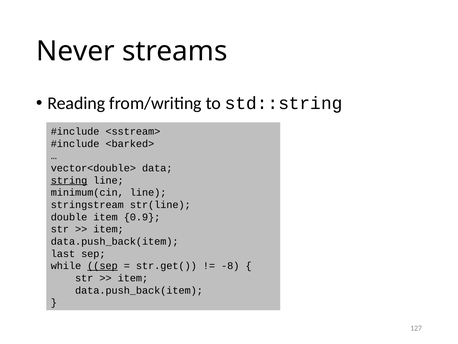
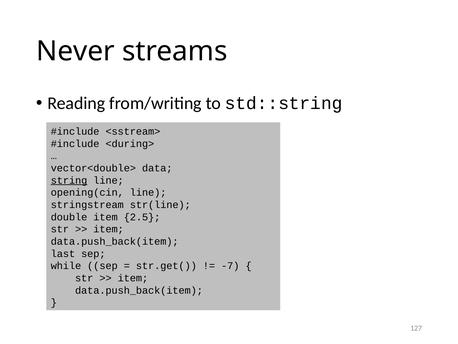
<barked>: <barked> -> <during>
minimum(cin: minimum(cin -> opening(cin
0.9: 0.9 -> 2.5
sep at (102, 266) underline: present -> none
-8: -8 -> -7
